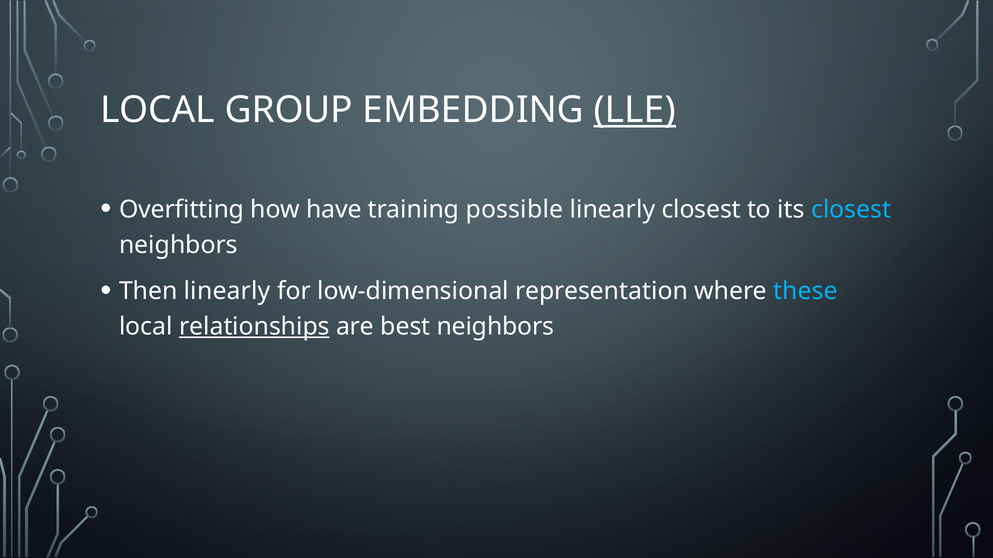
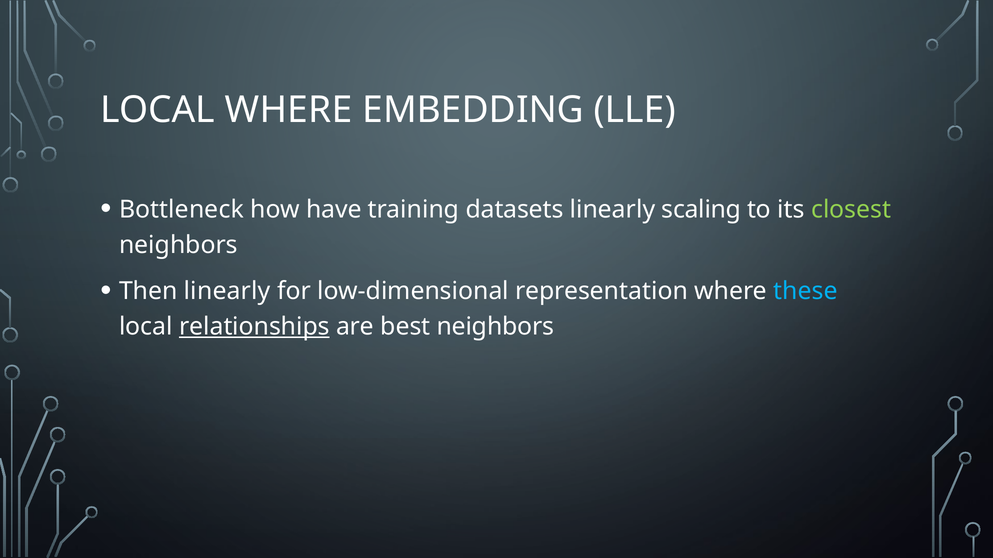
LOCAL GROUP: GROUP -> WHERE
LLE underline: present -> none
Overfitting: Overfitting -> Bottleneck
possible: possible -> datasets
linearly closest: closest -> scaling
closest at (851, 210) colour: light blue -> light green
